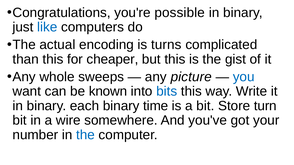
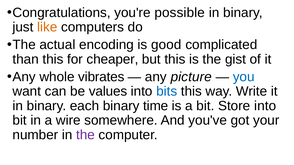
like colour: blue -> orange
turns: turns -> good
sweeps: sweeps -> vibrates
known: known -> values
Store turn: turn -> into
the at (85, 135) colour: blue -> purple
